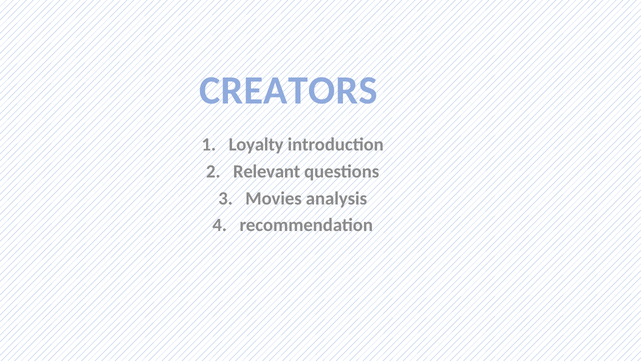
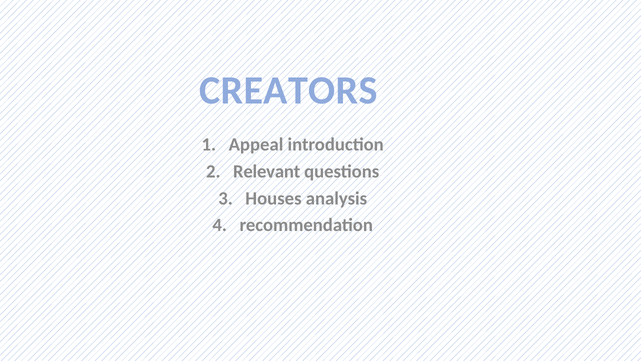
Loyalty: Loyalty -> Appeal
Movies: Movies -> Houses
